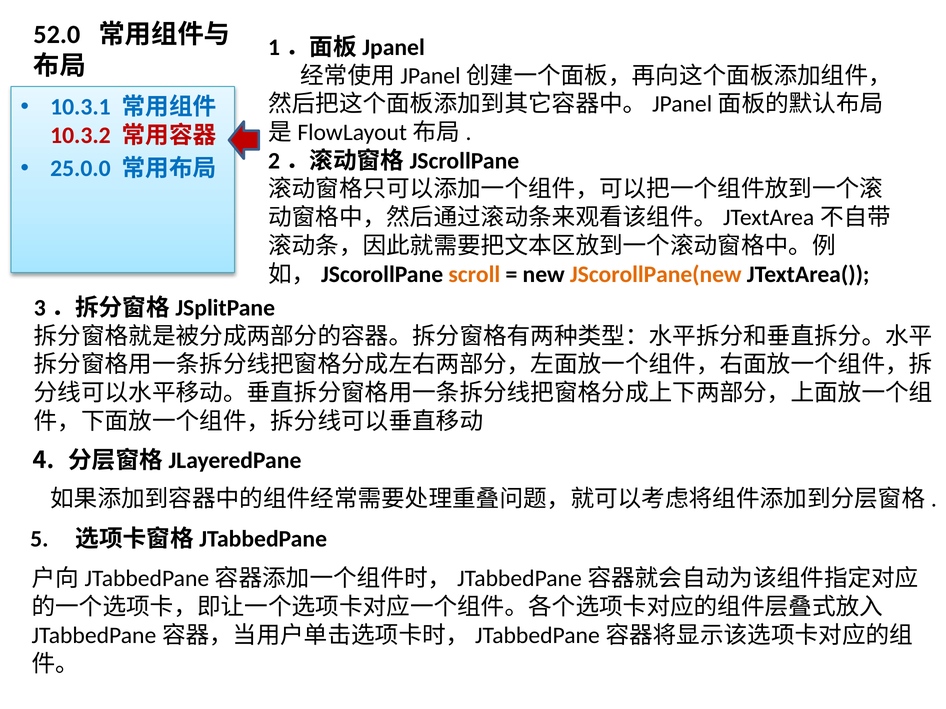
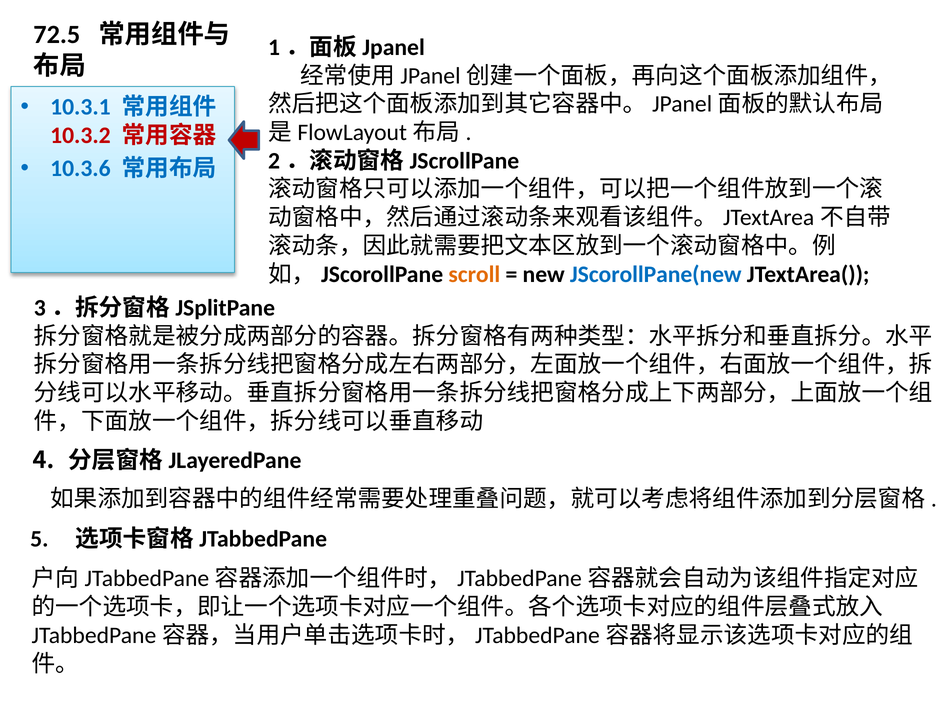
52.0: 52.0 -> 72.5
25.0.0: 25.0.0 -> 10.3.6
JScorollPane(new colour: orange -> blue
